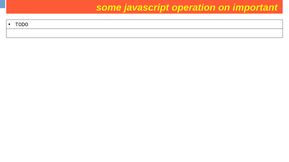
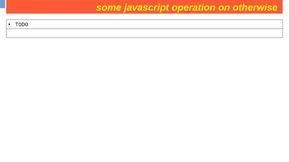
important: important -> otherwise
